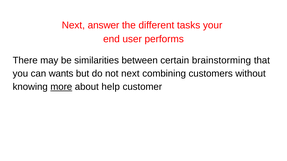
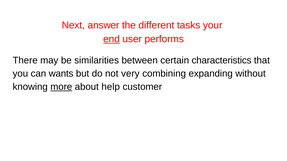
end underline: none -> present
brainstorming: brainstorming -> characteristics
not next: next -> very
customers: customers -> expanding
